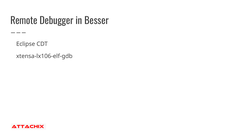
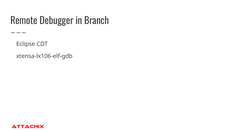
Besser: Besser -> Branch
